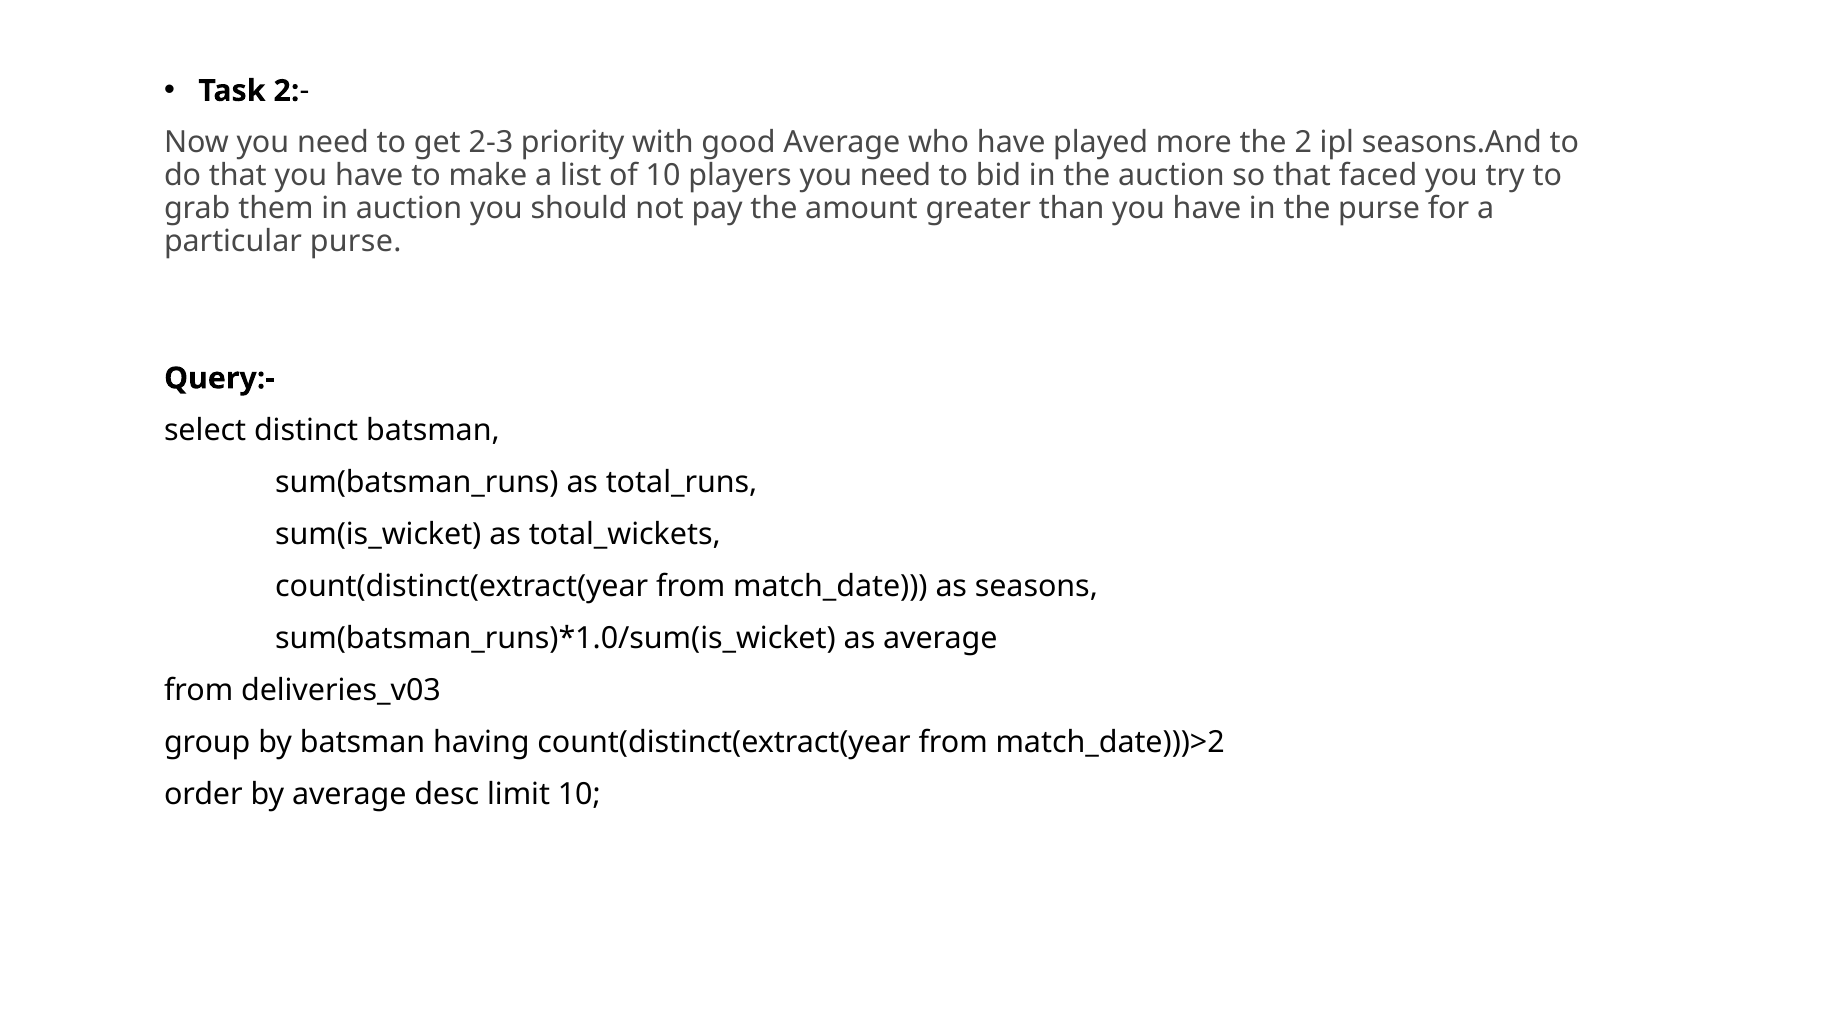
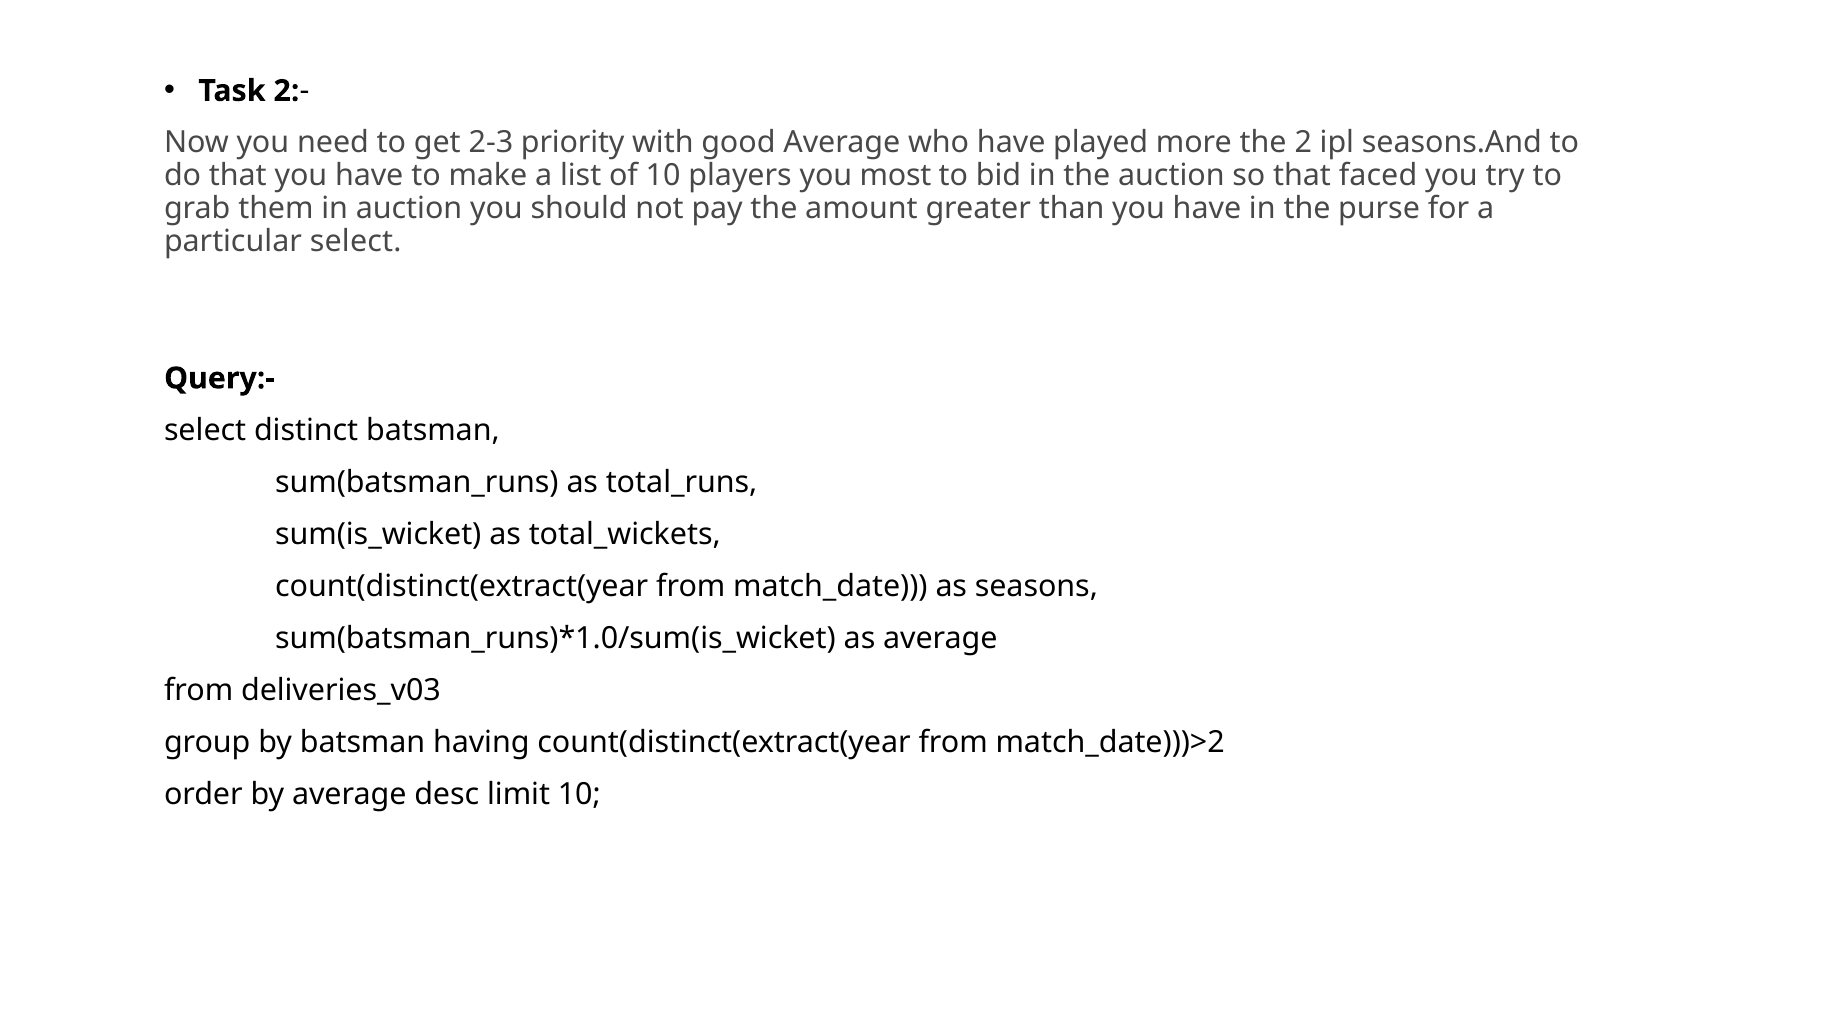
players you need: need -> most
particular purse: purse -> select
